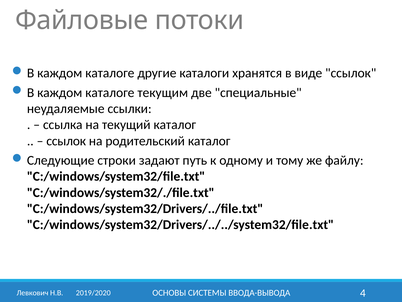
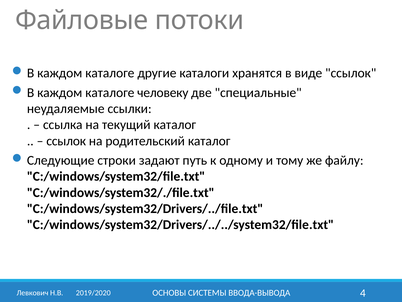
текущим: текущим -> человеку
